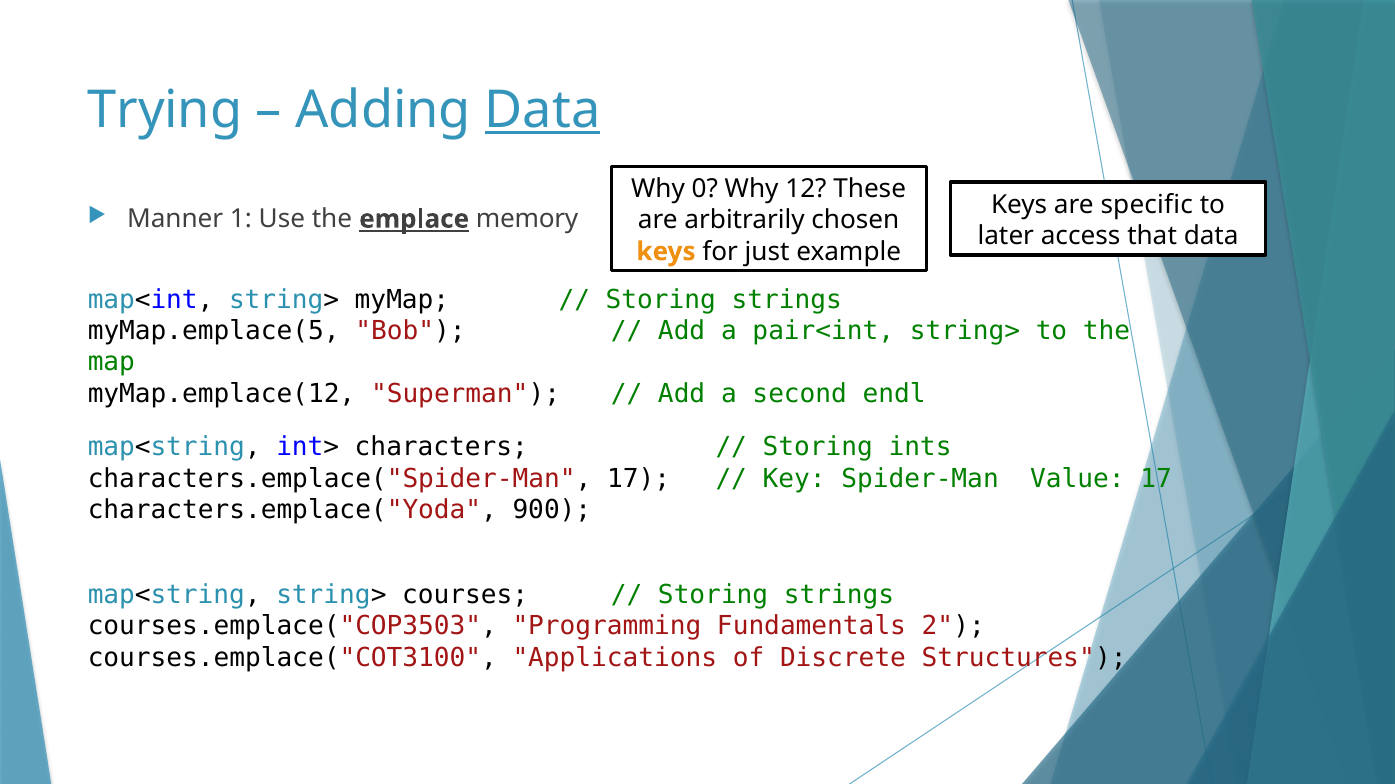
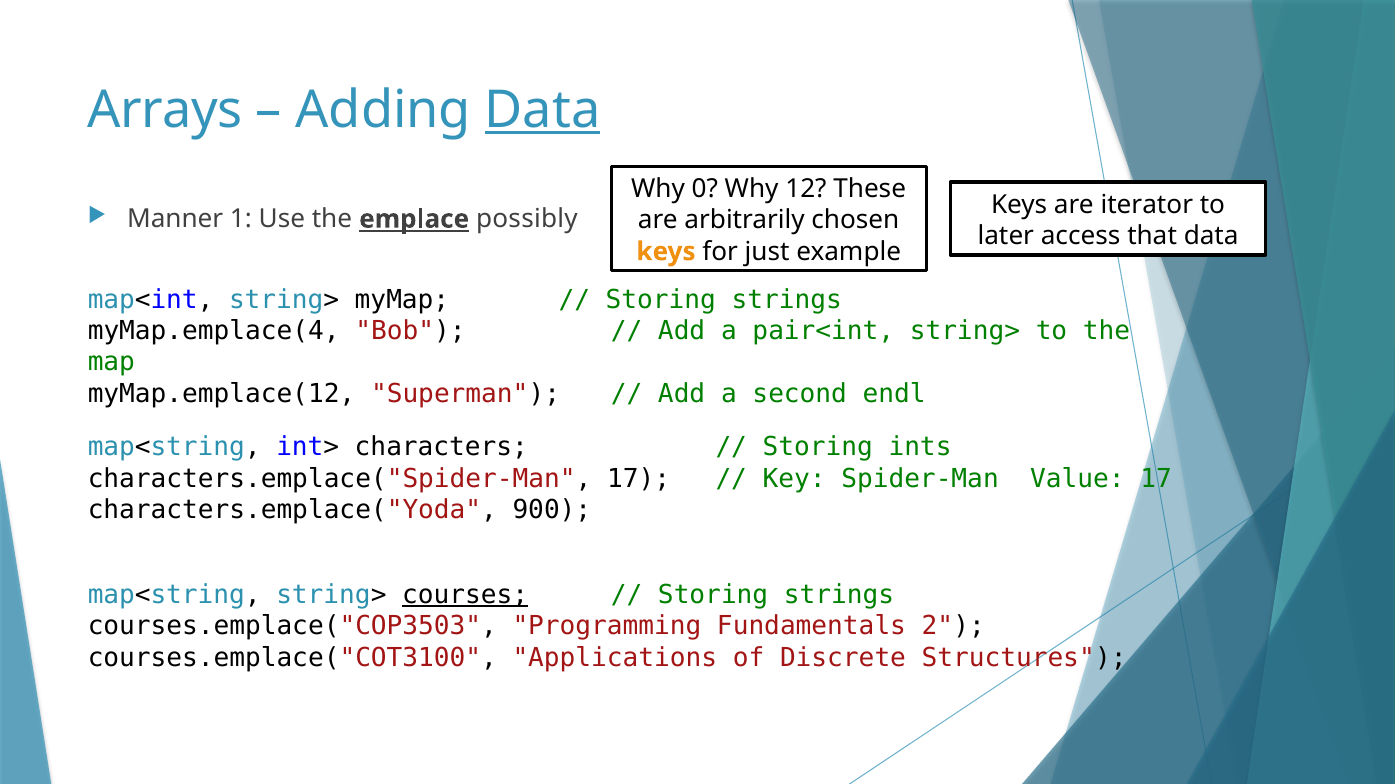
Trying: Trying -> Arrays
specific: specific -> iterator
memory: memory -> possibly
myMap.emplace(5: myMap.emplace(5 -> myMap.emplace(4
courses underline: none -> present
